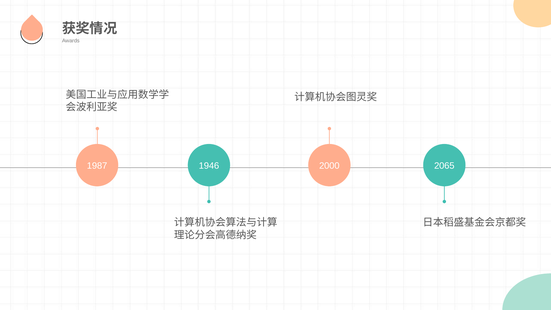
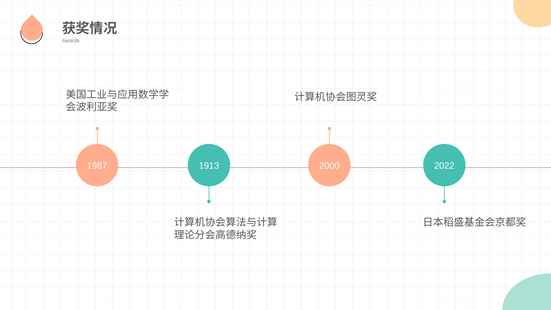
1946: 1946 -> 1913
2065: 2065 -> 2022
